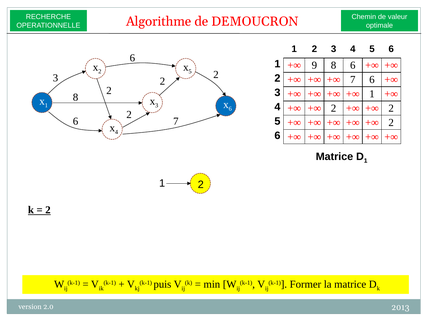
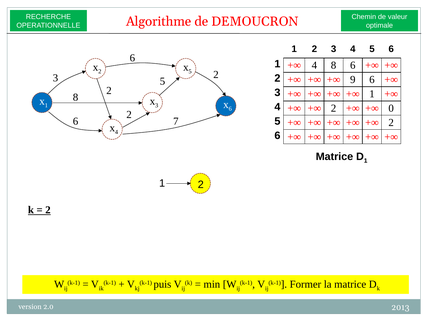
9 at (314, 65): 9 -> 4
3 2: 2 -> 5
7 at (353, 80): 7 -> 9
2 at (391, 108): 2 -> 0
